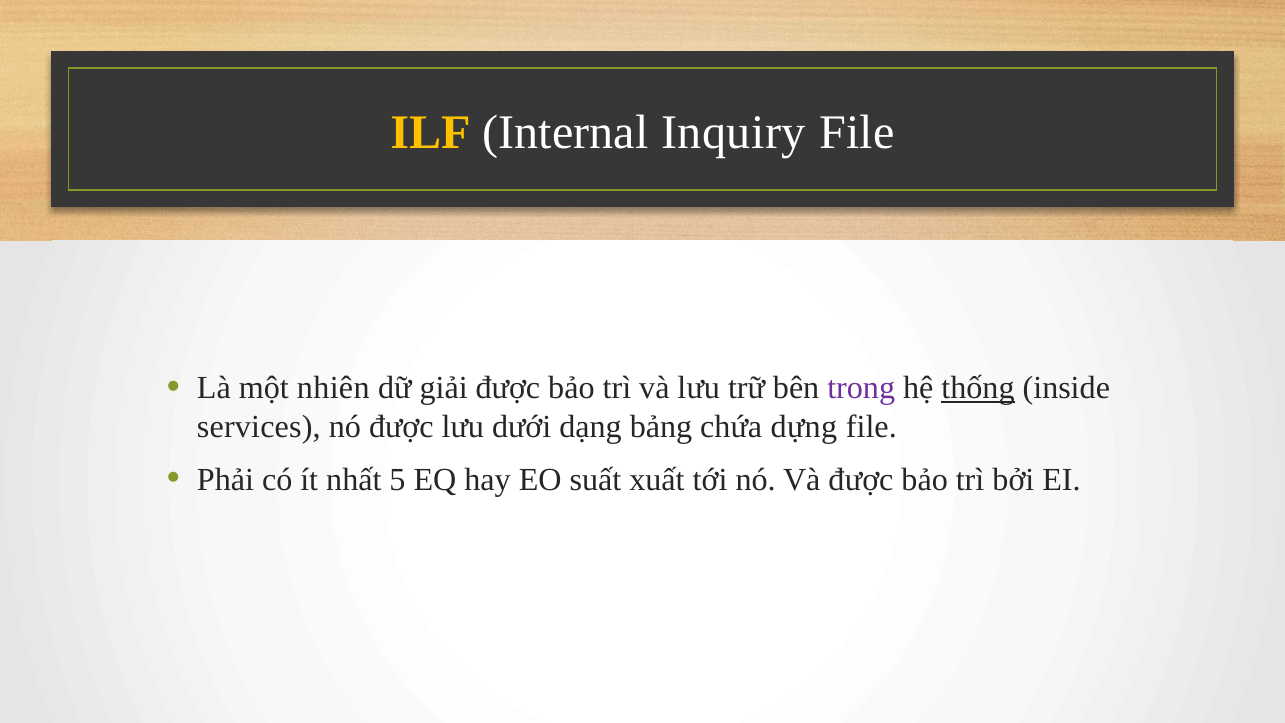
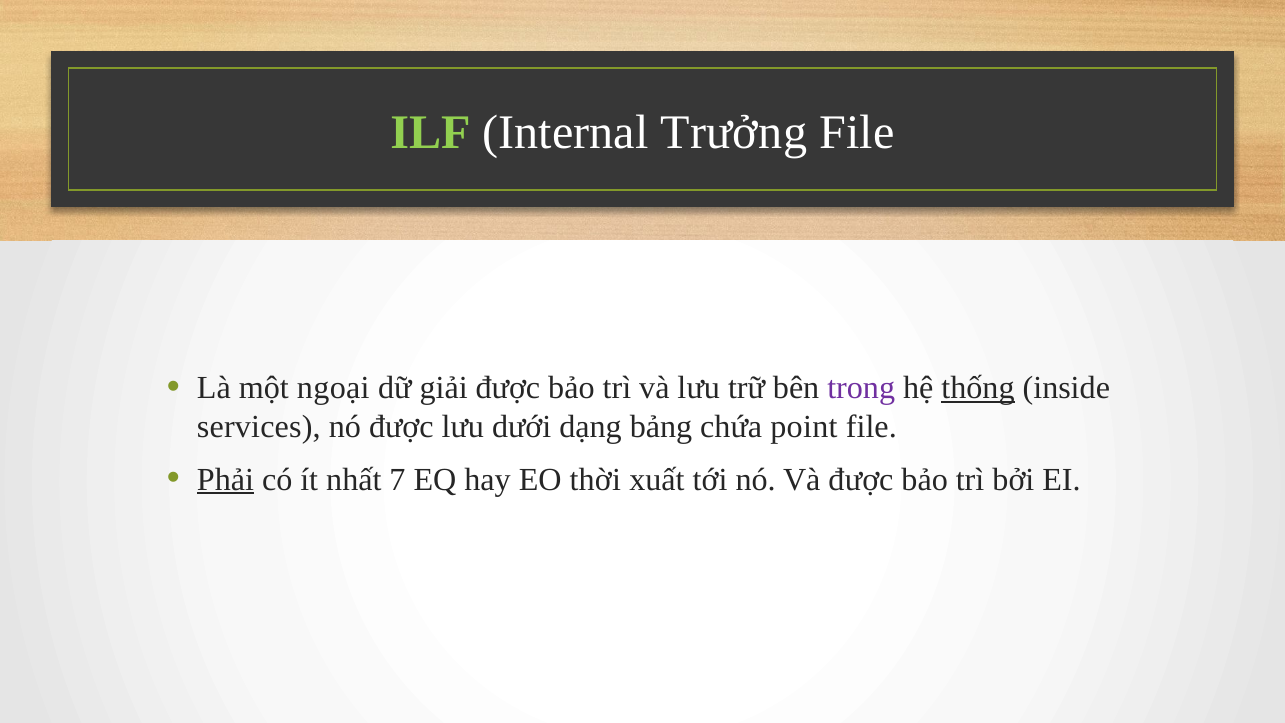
ILF colour: yellow -> light green
Inquiry: Inquiry -> Trưởng
nhiên: nhiên -> ngoại
dựng: dựng -> point
Phải underline: none -> present
5: 5 -> 7
suất: suất -> thời
